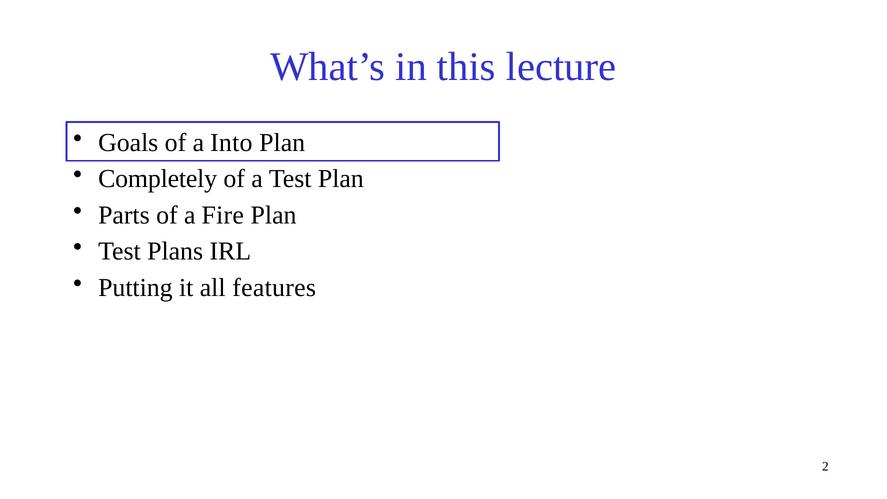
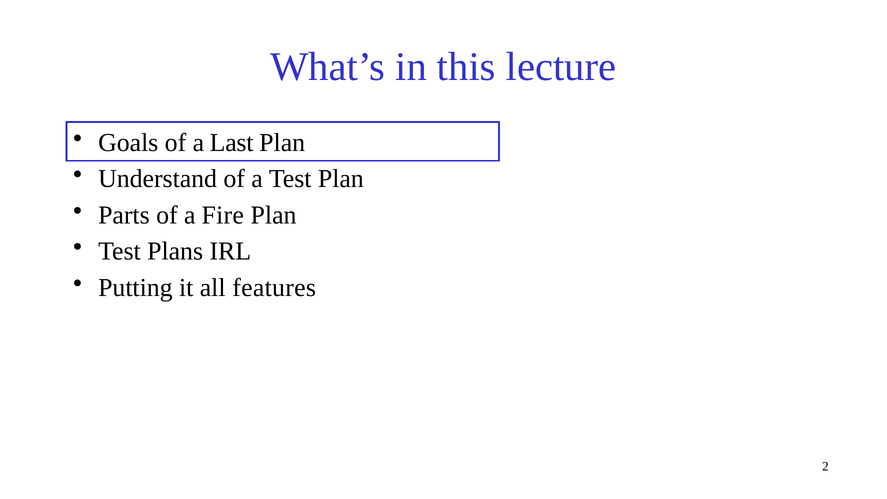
Into: Into -> Last
Completely: Completely -> Understand
